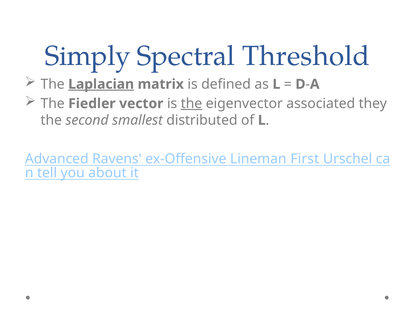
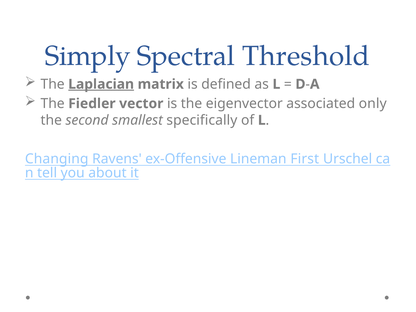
the at (192, 104) underline: present -> none
they: they -> only
distributed: distributed -> specifically
Advanced: Advanced -> Changing
